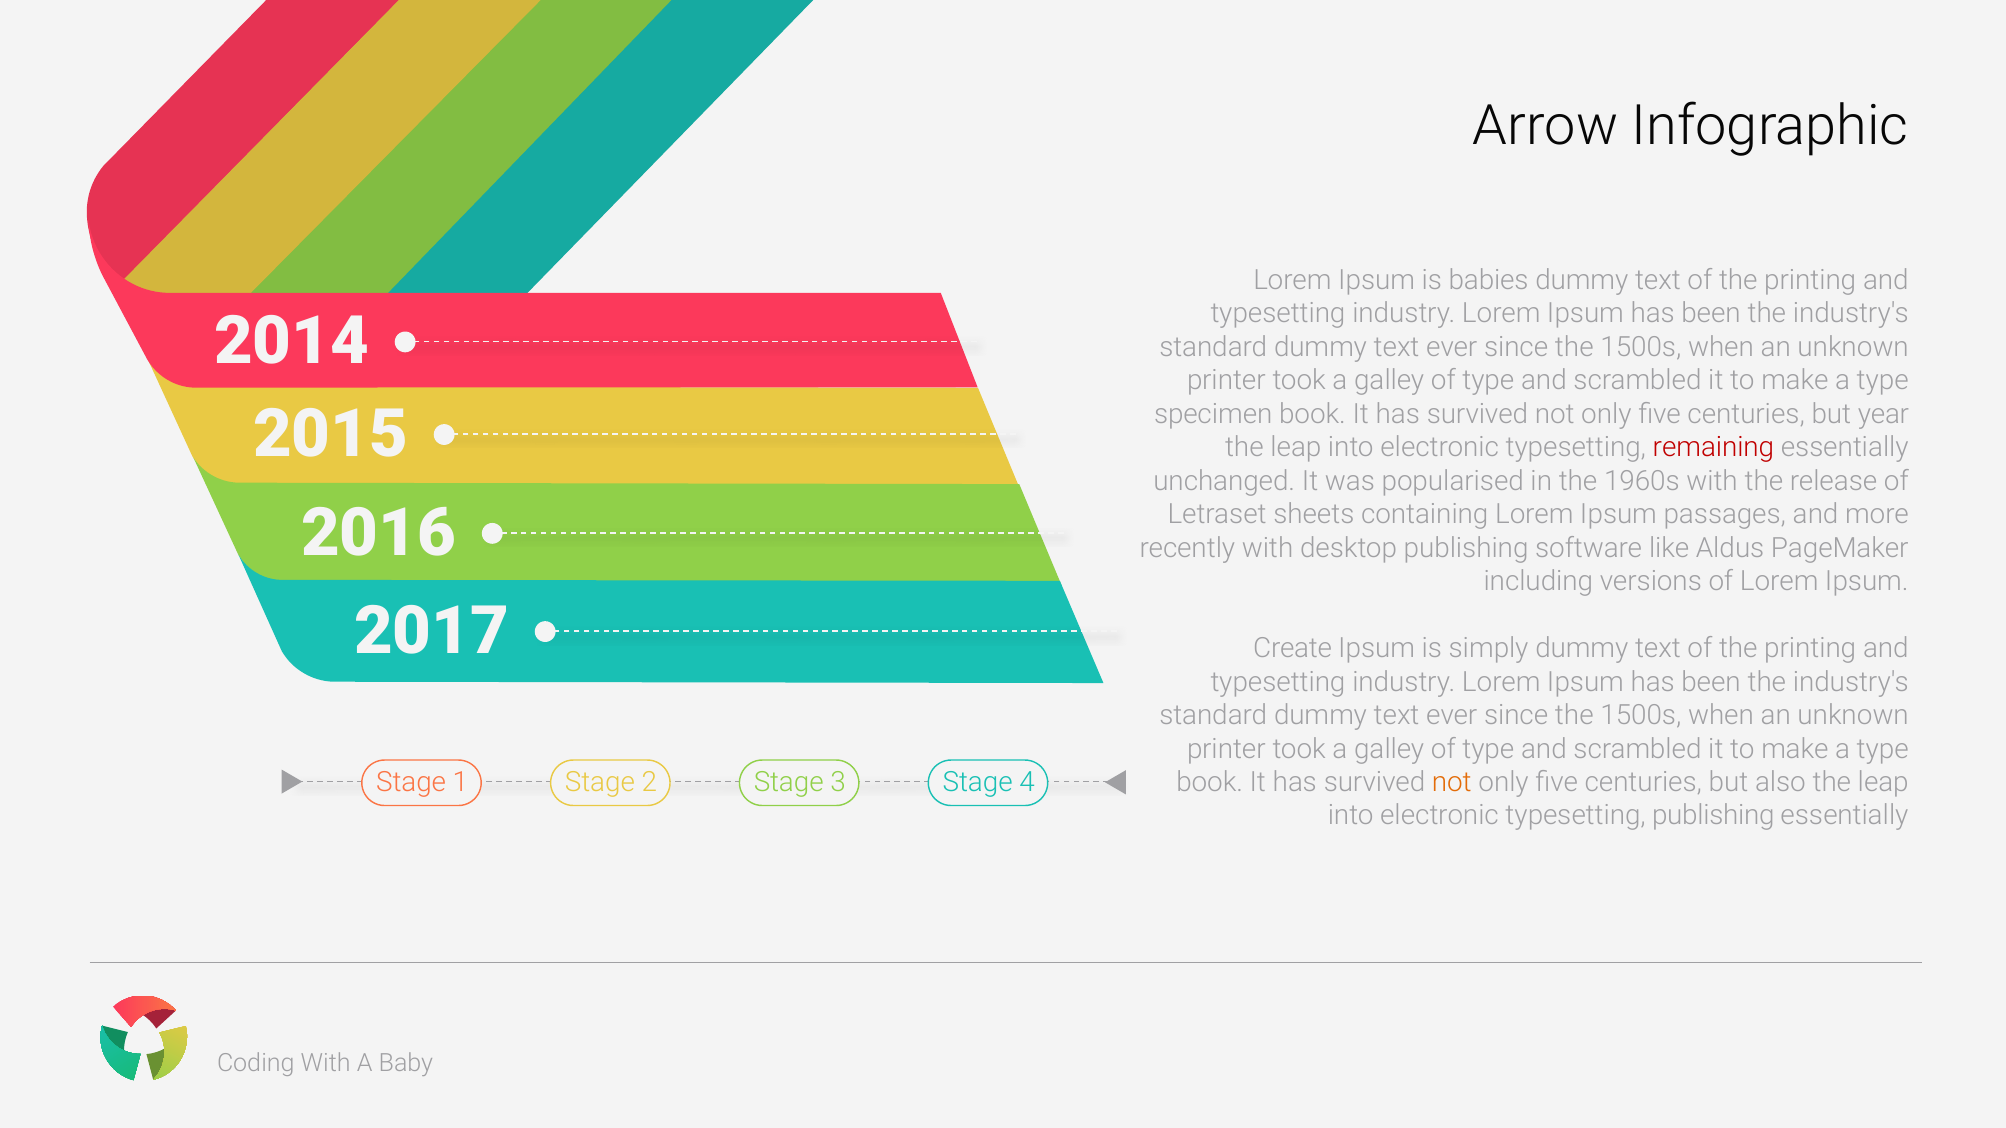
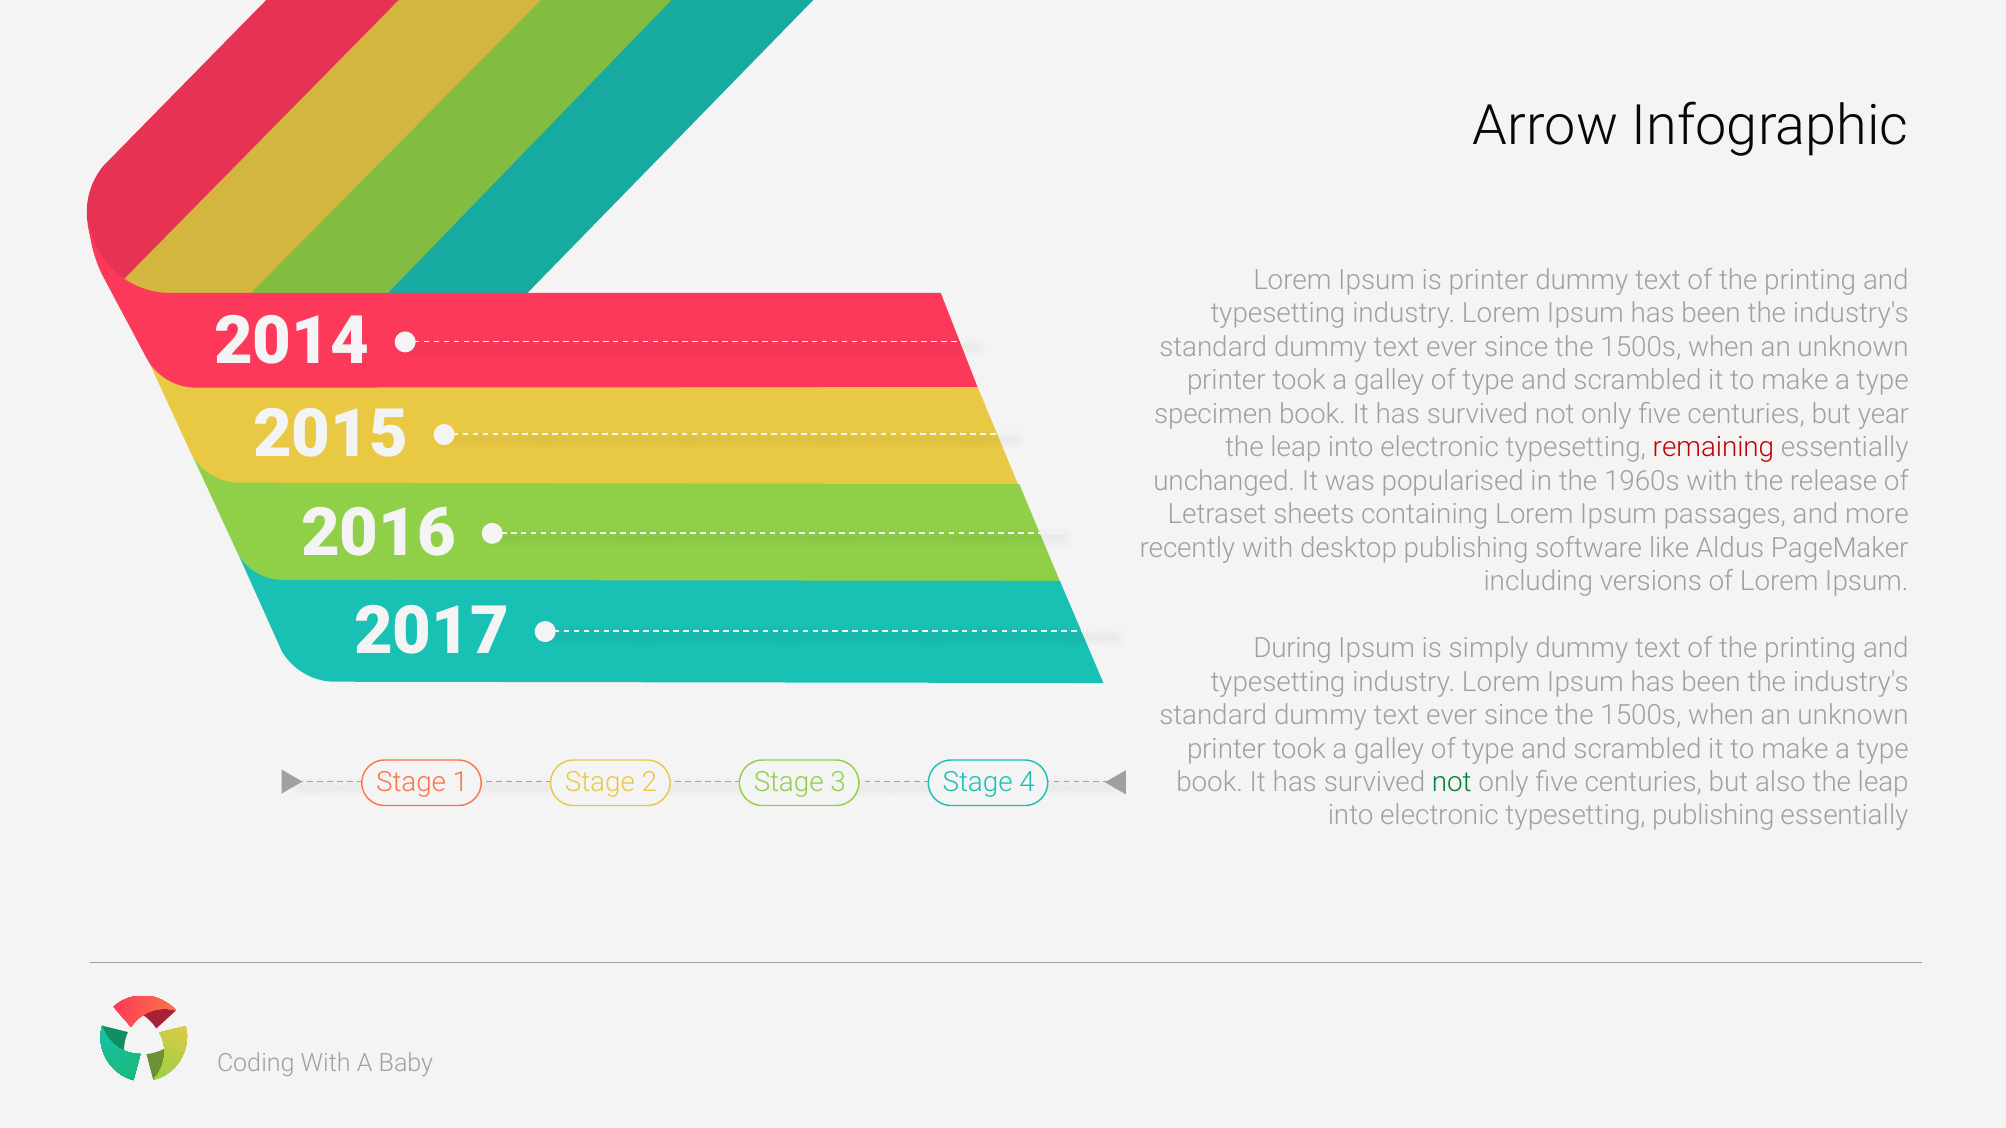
is babies: babies -> printer
Create: Create -> During
not at (1452, 783) colour: orange -> green
